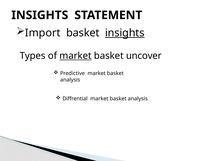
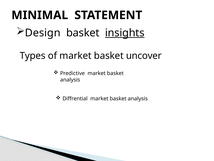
INSIGHTS at (40, 15): INSIGHTS -> MINIMAL
Import: Import -> Design
market at (76, 56) underline: present -> none
